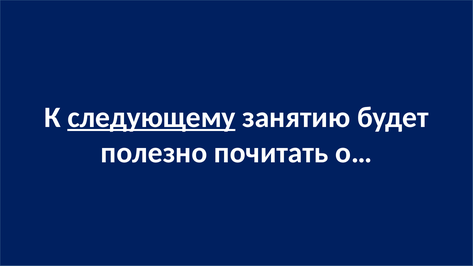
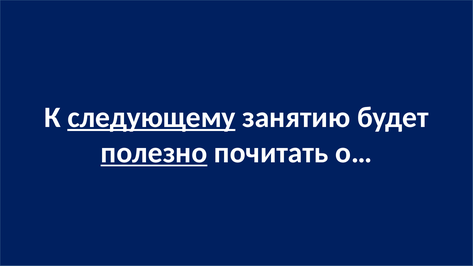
полезно underline: none -> present
